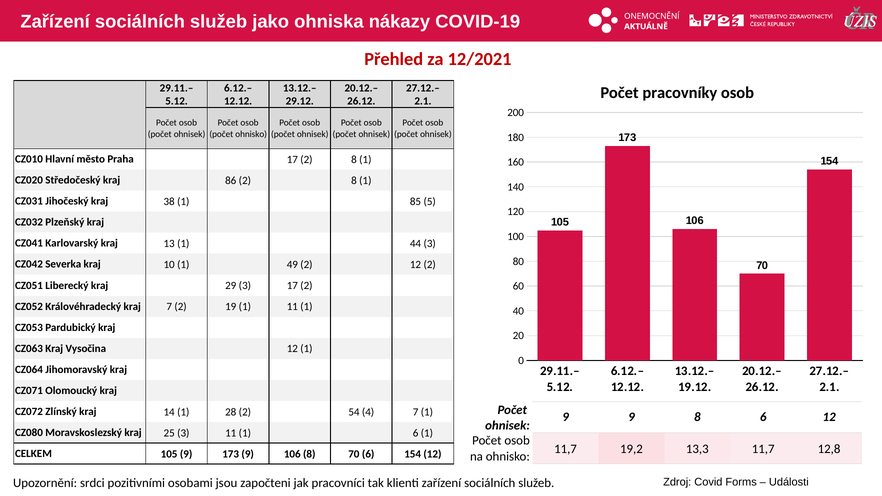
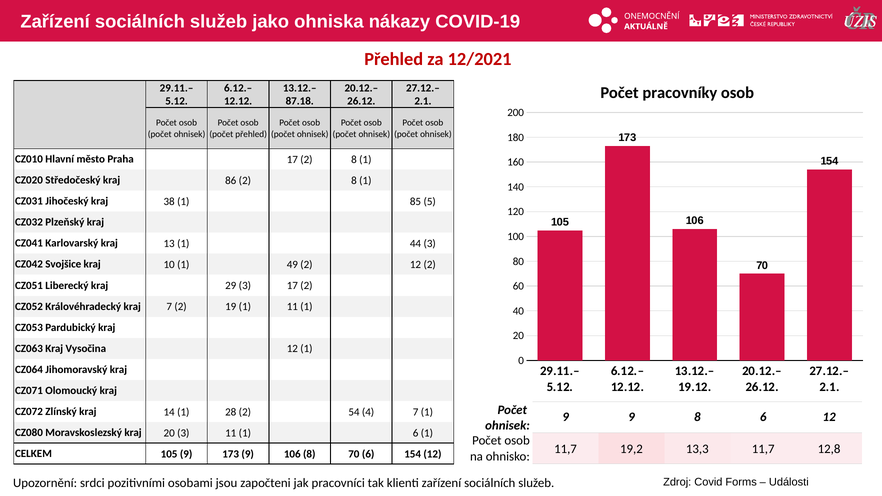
29.12: 29.12 -> 87.18
počet ohnisko: ohnisko -> přehled
Severka: Severka -> Svojšice
kraj 25: 25 -> 20
